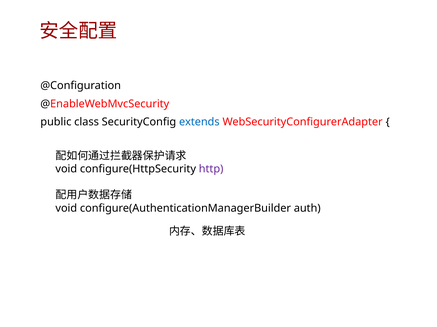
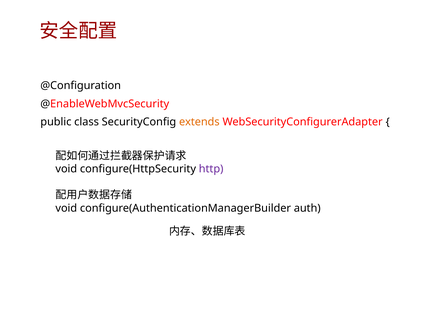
extends colour: blue -> orange
